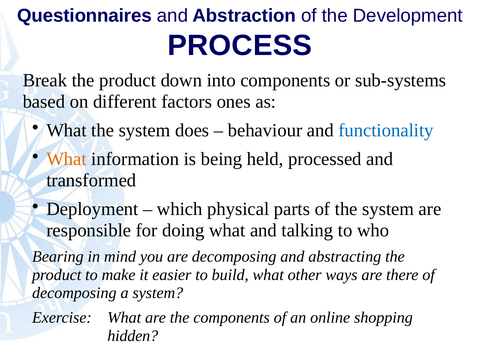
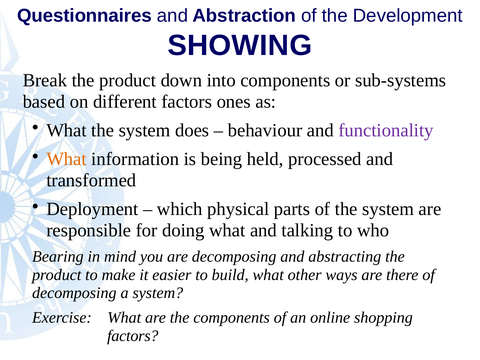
PROCESS: PROCESS -> SHOWING
functionality colour: blue -> purple
hidden at (133, 336): hidden -> factors
